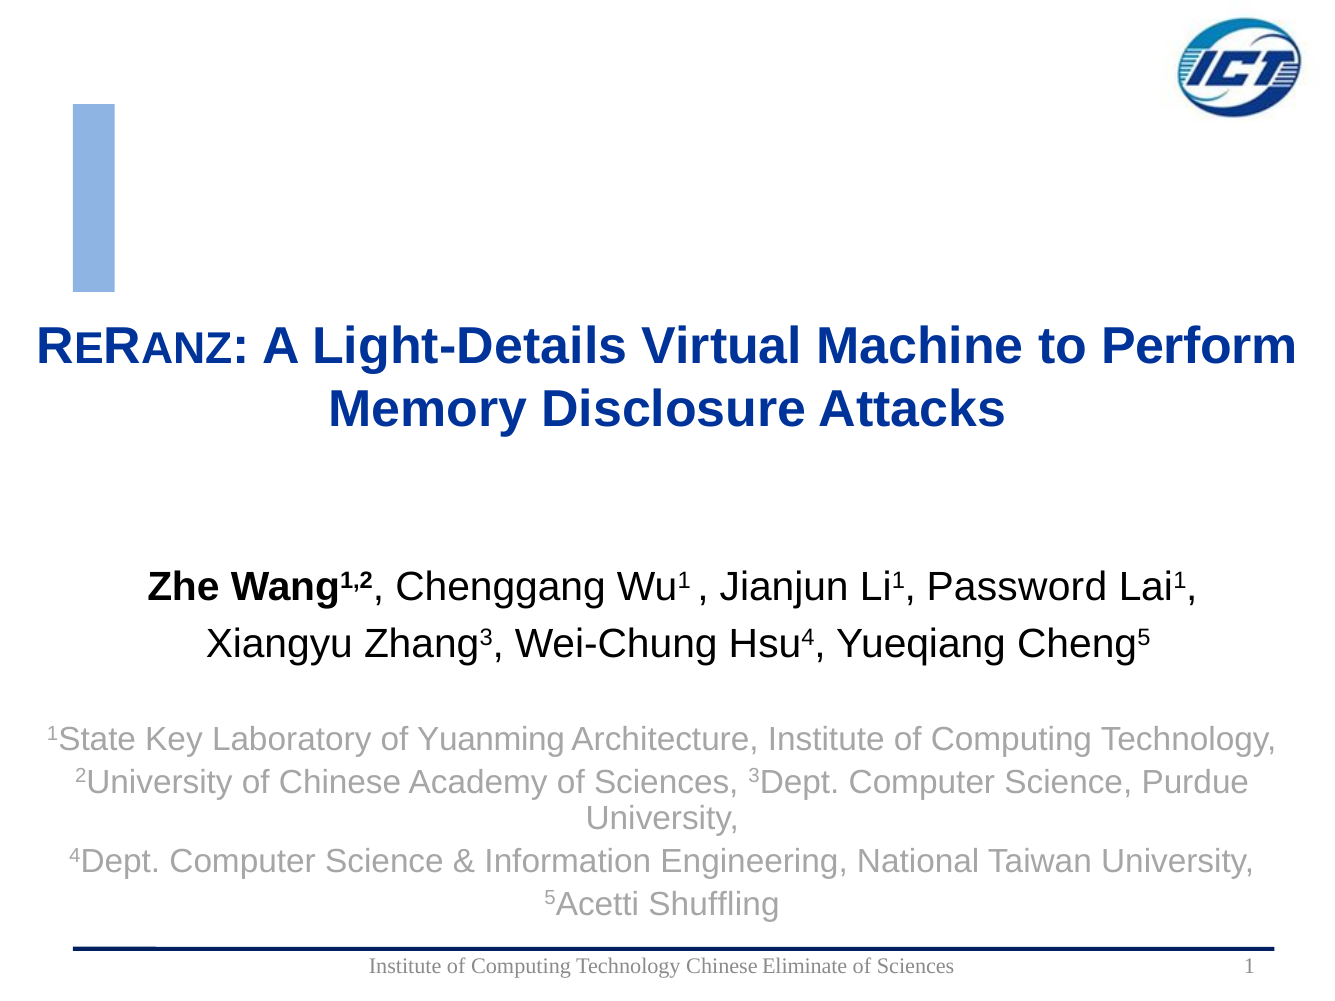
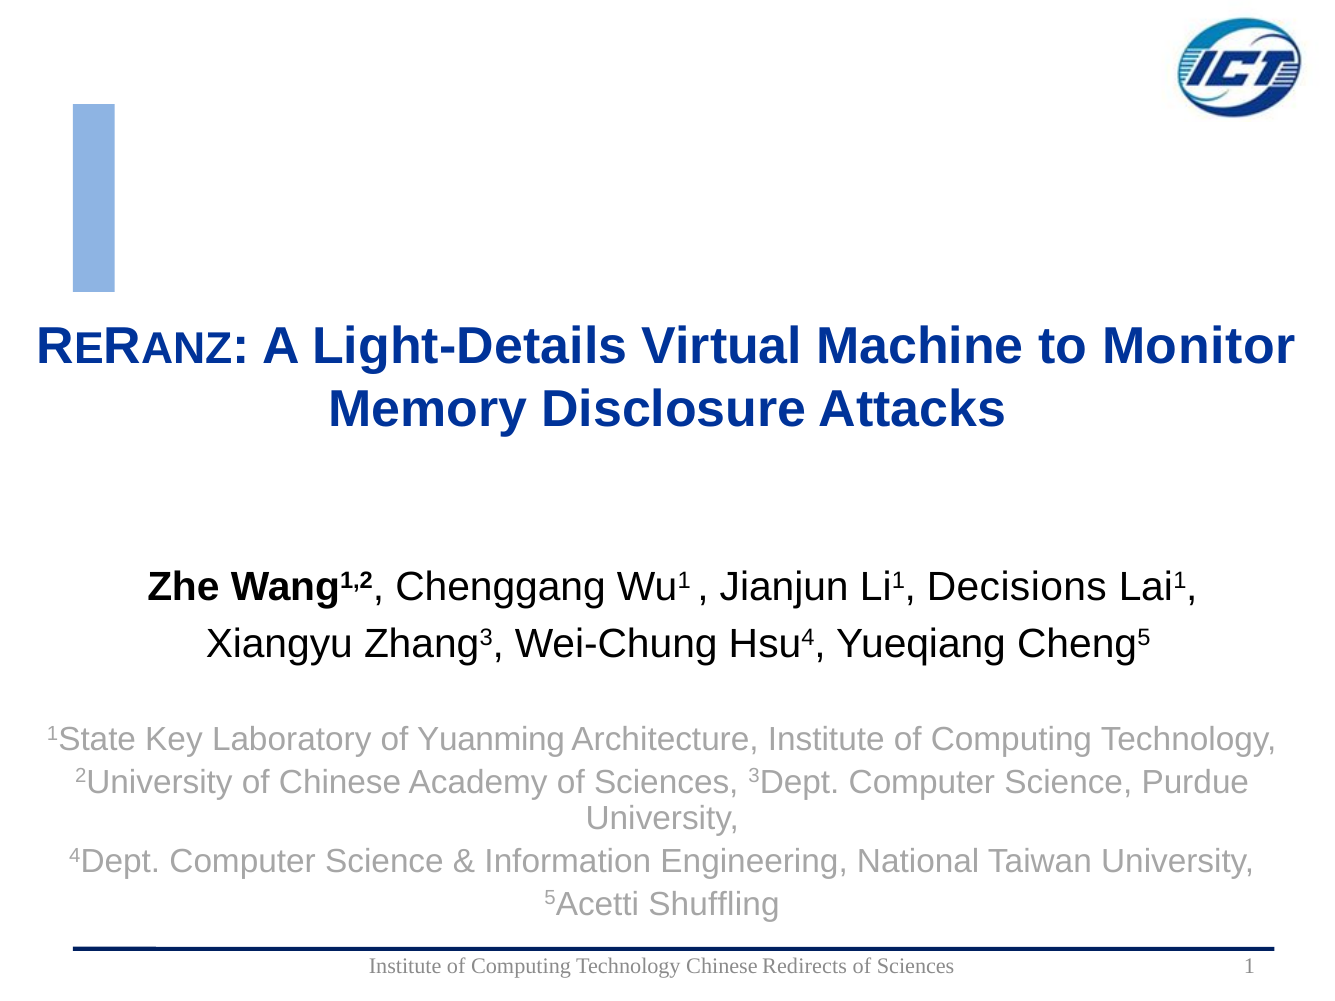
Perform: Perform -> Monitor
Password: Password -> Decisions
Eliminate: Eliminate -> Redirects
